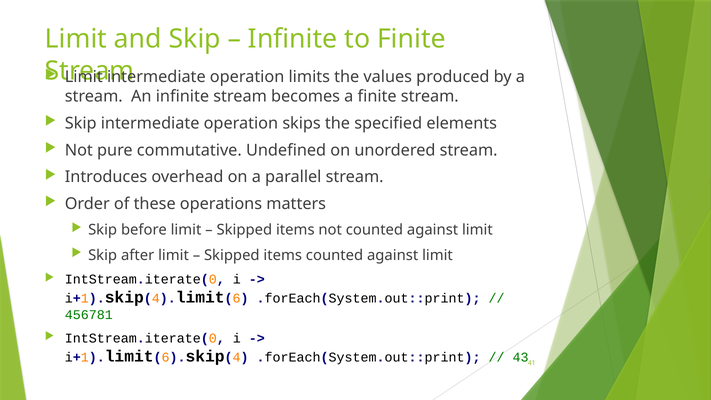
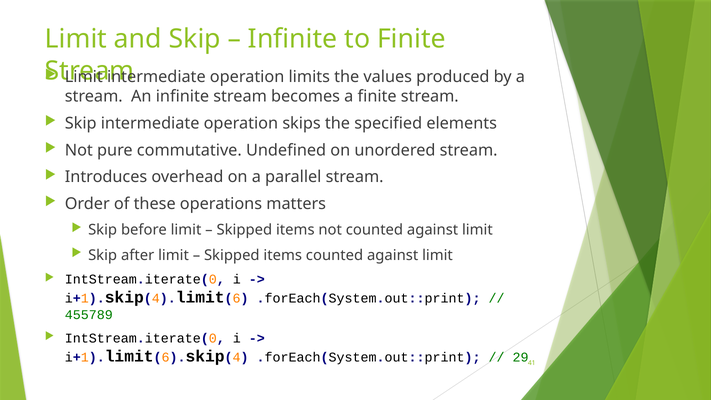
456781: 456781 -> 455789
43: 43 -> 29
